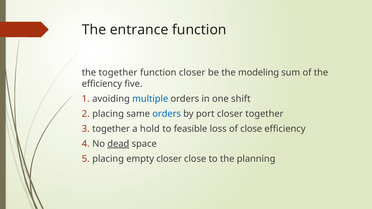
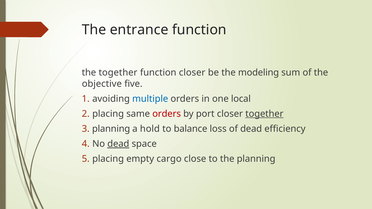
efficiency at (102, 84): efficiency -> objective
shift: shift -> local
orders at (167, 114) colour: blue -> red
together at (264, 114) underline: none -> present
together at (111, 129): together -> planning
feasible: feasible -> balance
of close: close -> dead
empty closer: closer -> cargo
